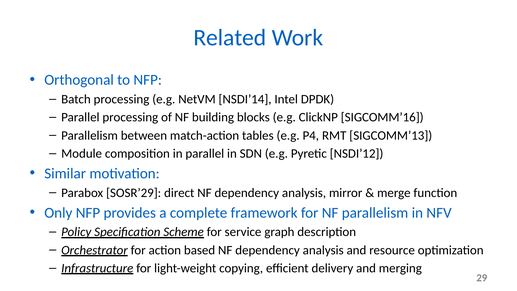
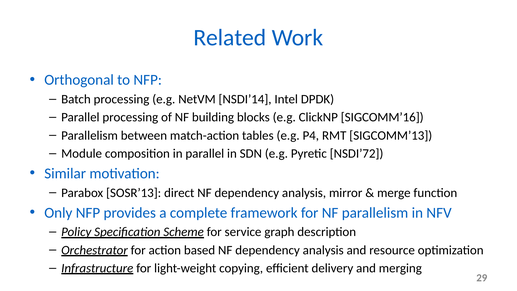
NSDI’12: NSDI’12 -> NSDI’72
SOSR’29: SOSR’29 -> SOSR’13
